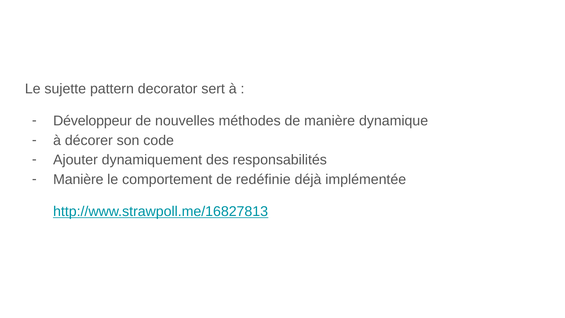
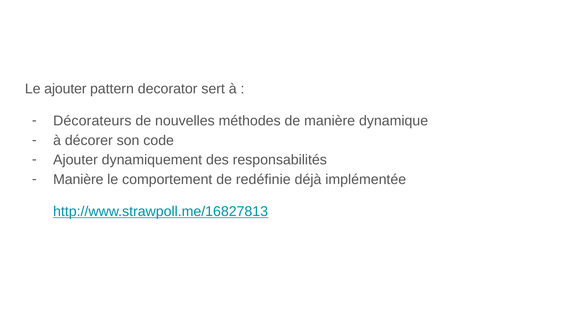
Le sujette: sujette -> ajouter
Développeur: Développeur -> Décorateurs
